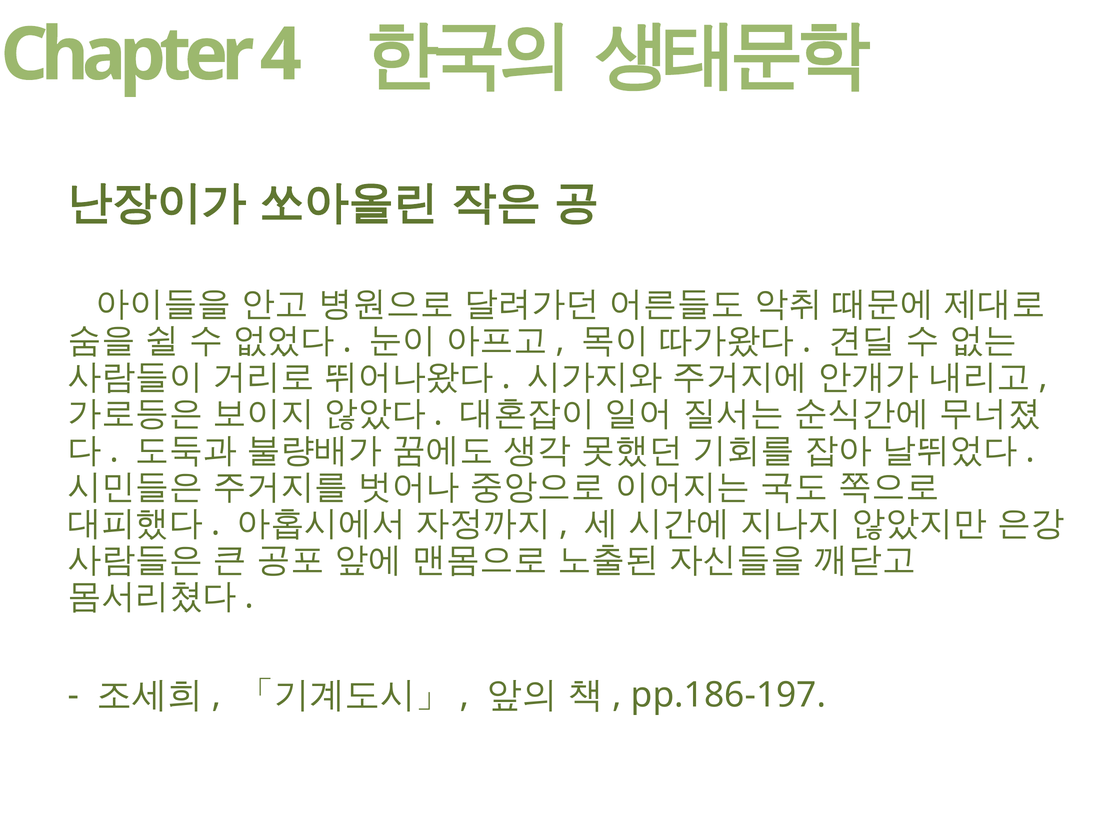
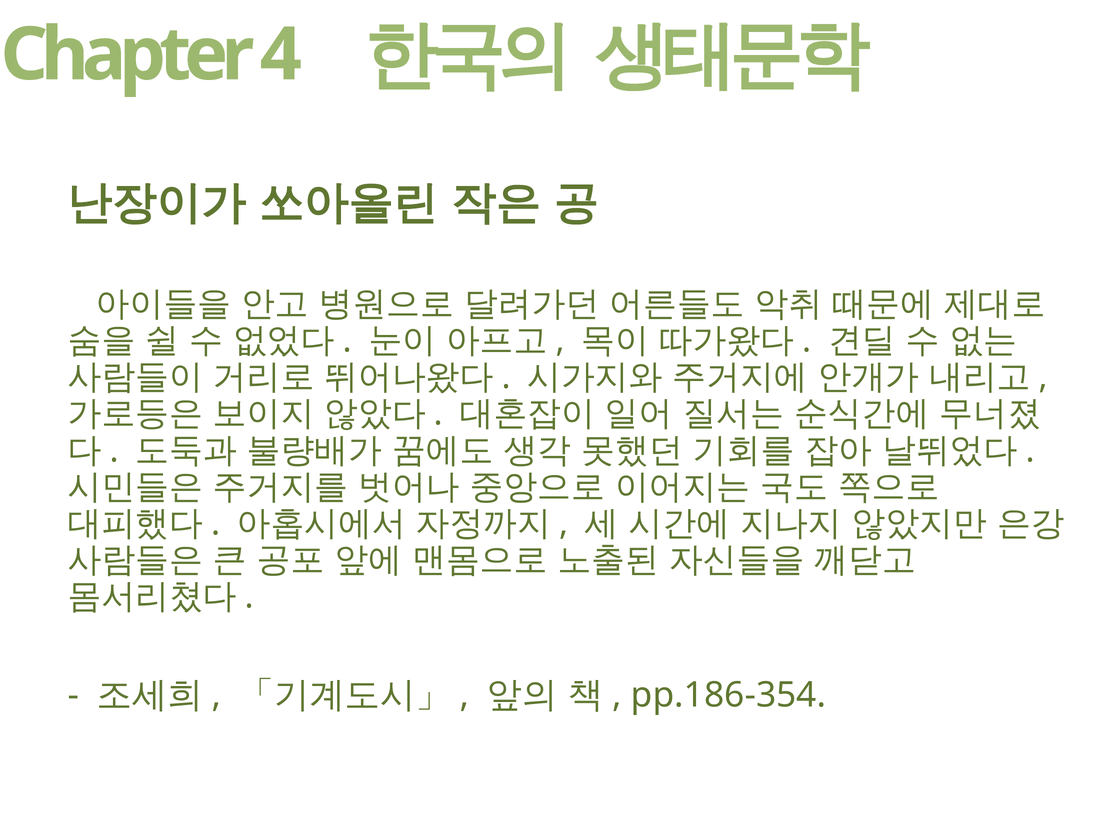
pp.186-197: pp.186-197 -> pp.186-354
